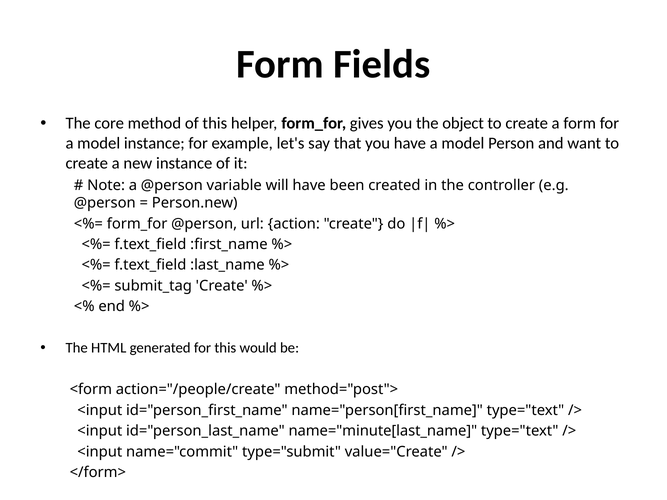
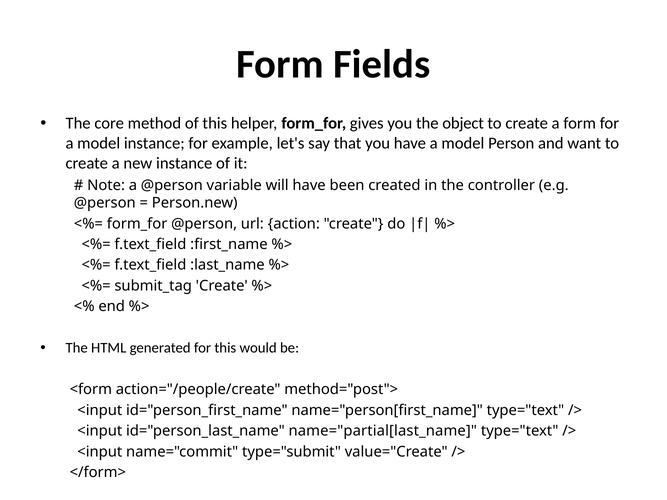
name="minute[last_name: name="minute[last_name -> name="partial[last_name
